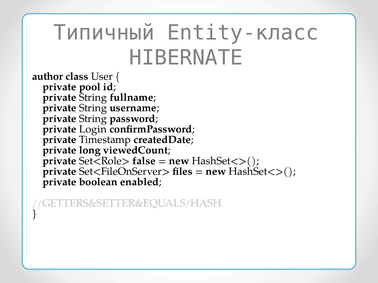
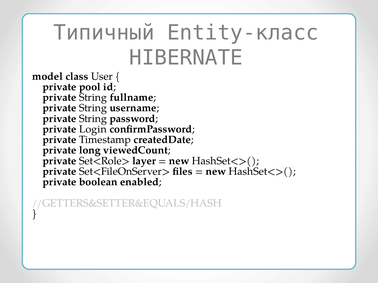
author: author -> model
false: false -> layer
